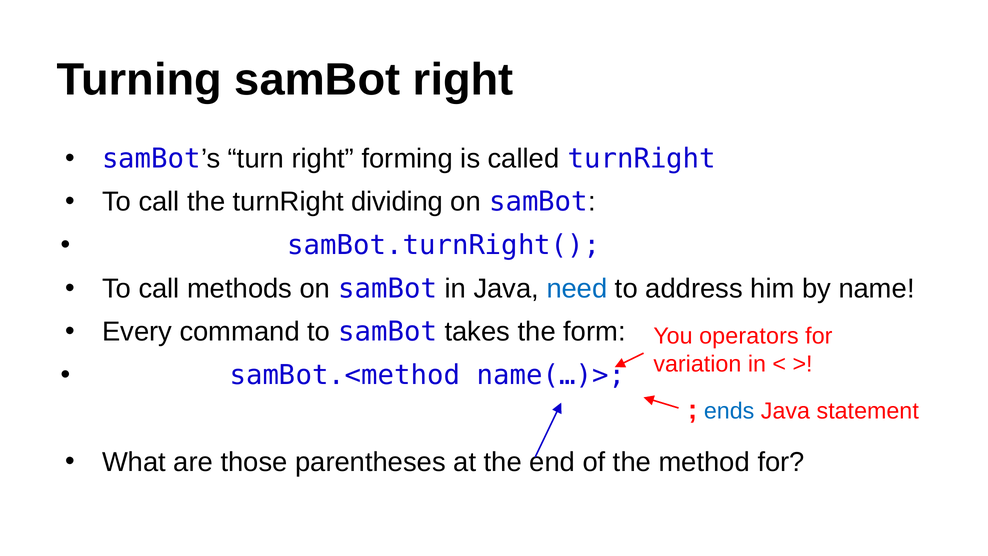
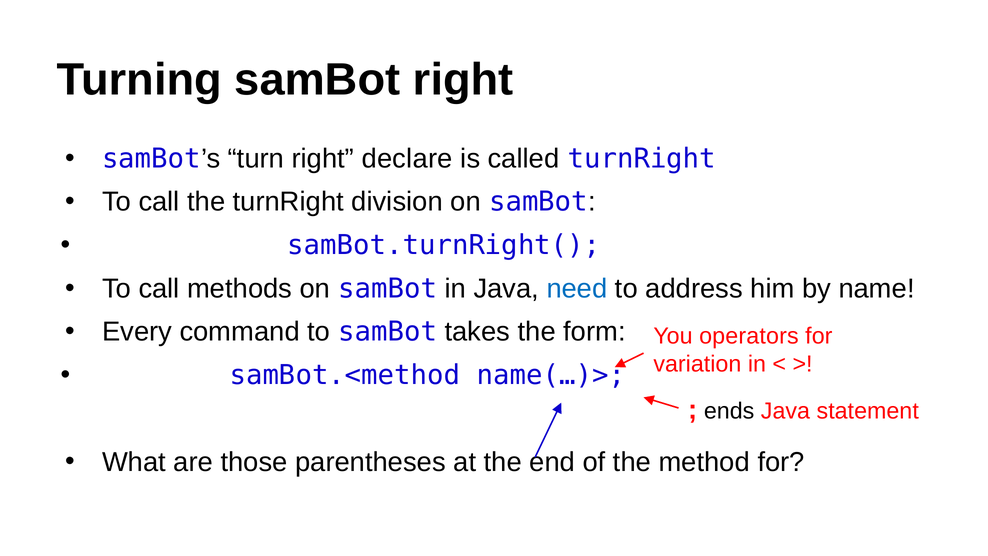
forming: forming -> declare
dividing: dividing -> division
ends colour: blue -> black
